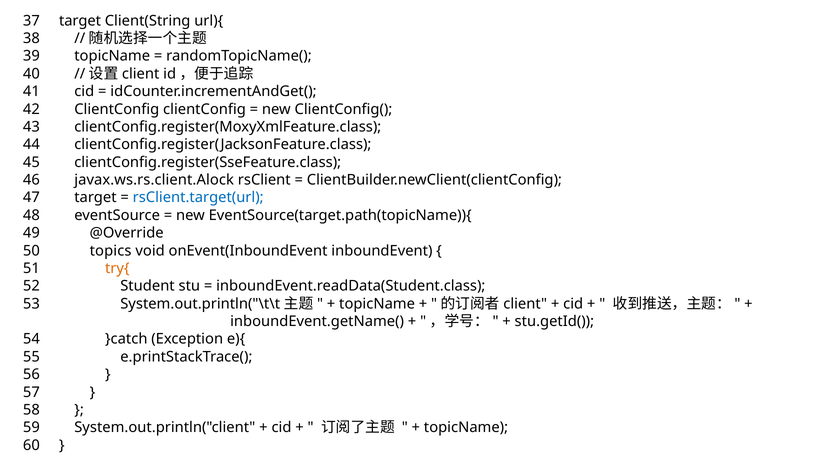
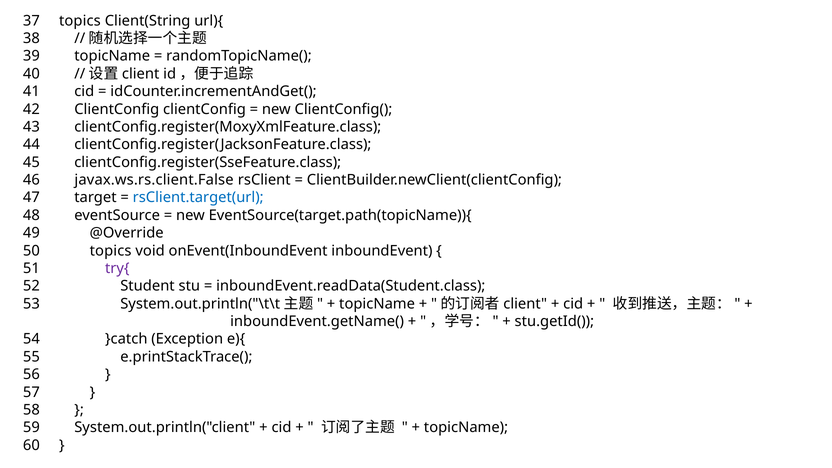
37 target: target -> topics
javax.ws.rs.client.Alock: javax.ws.rs.client.Alock -> javax.ws.rs.client.False
try{ colour: orange -> purple
